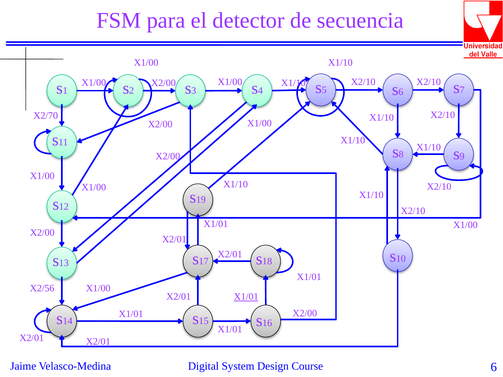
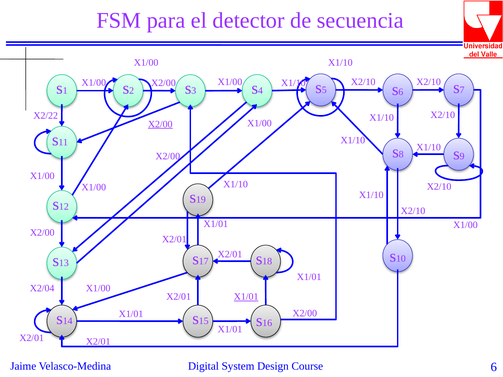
X2/70: X2/70 -> X2/22
X2/00 at (160, 124) underline: none -> present
X2/56: X2/56 -> X2/04
